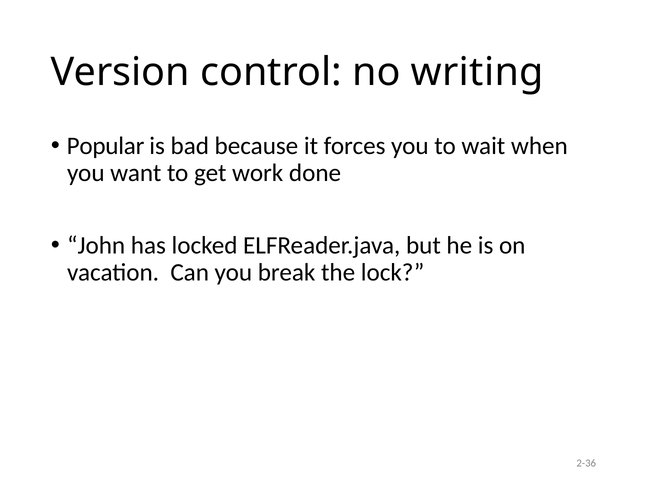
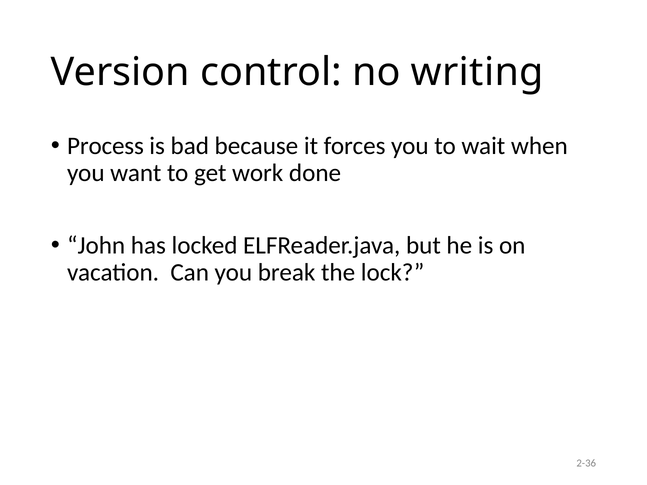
Popular: Popular -> Process
